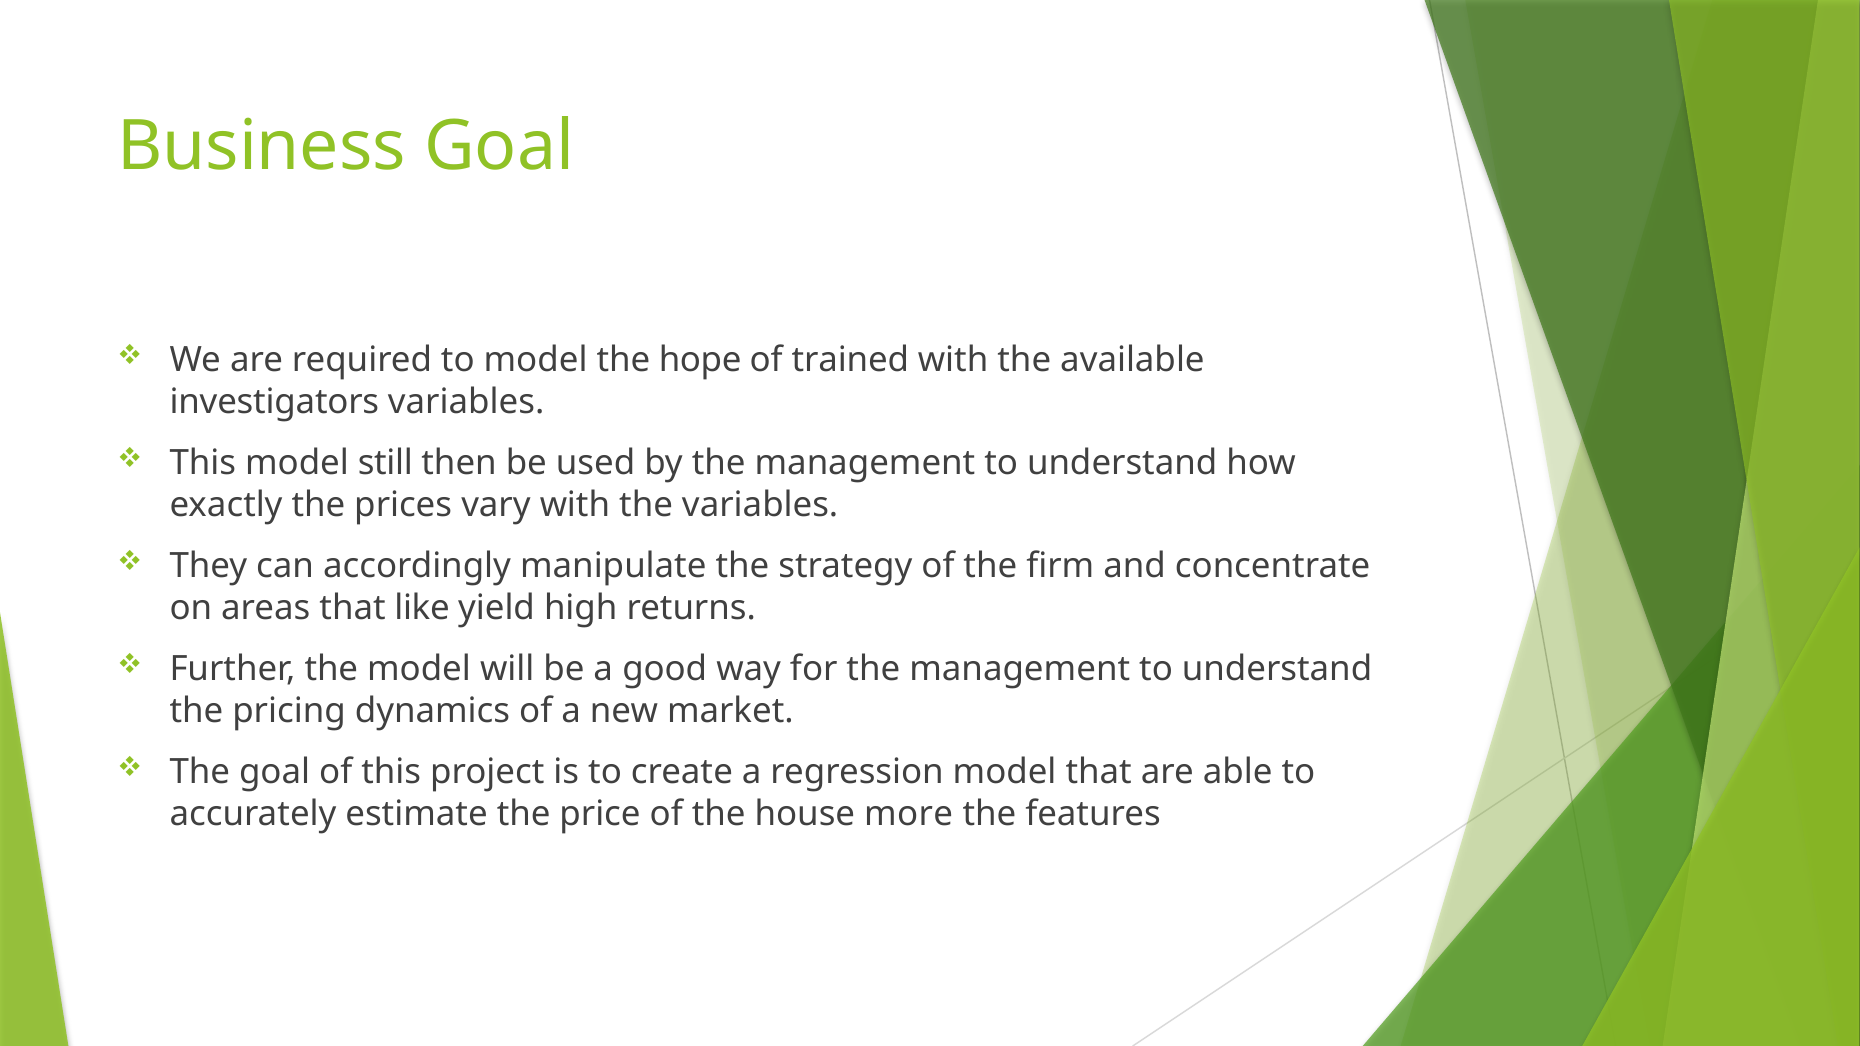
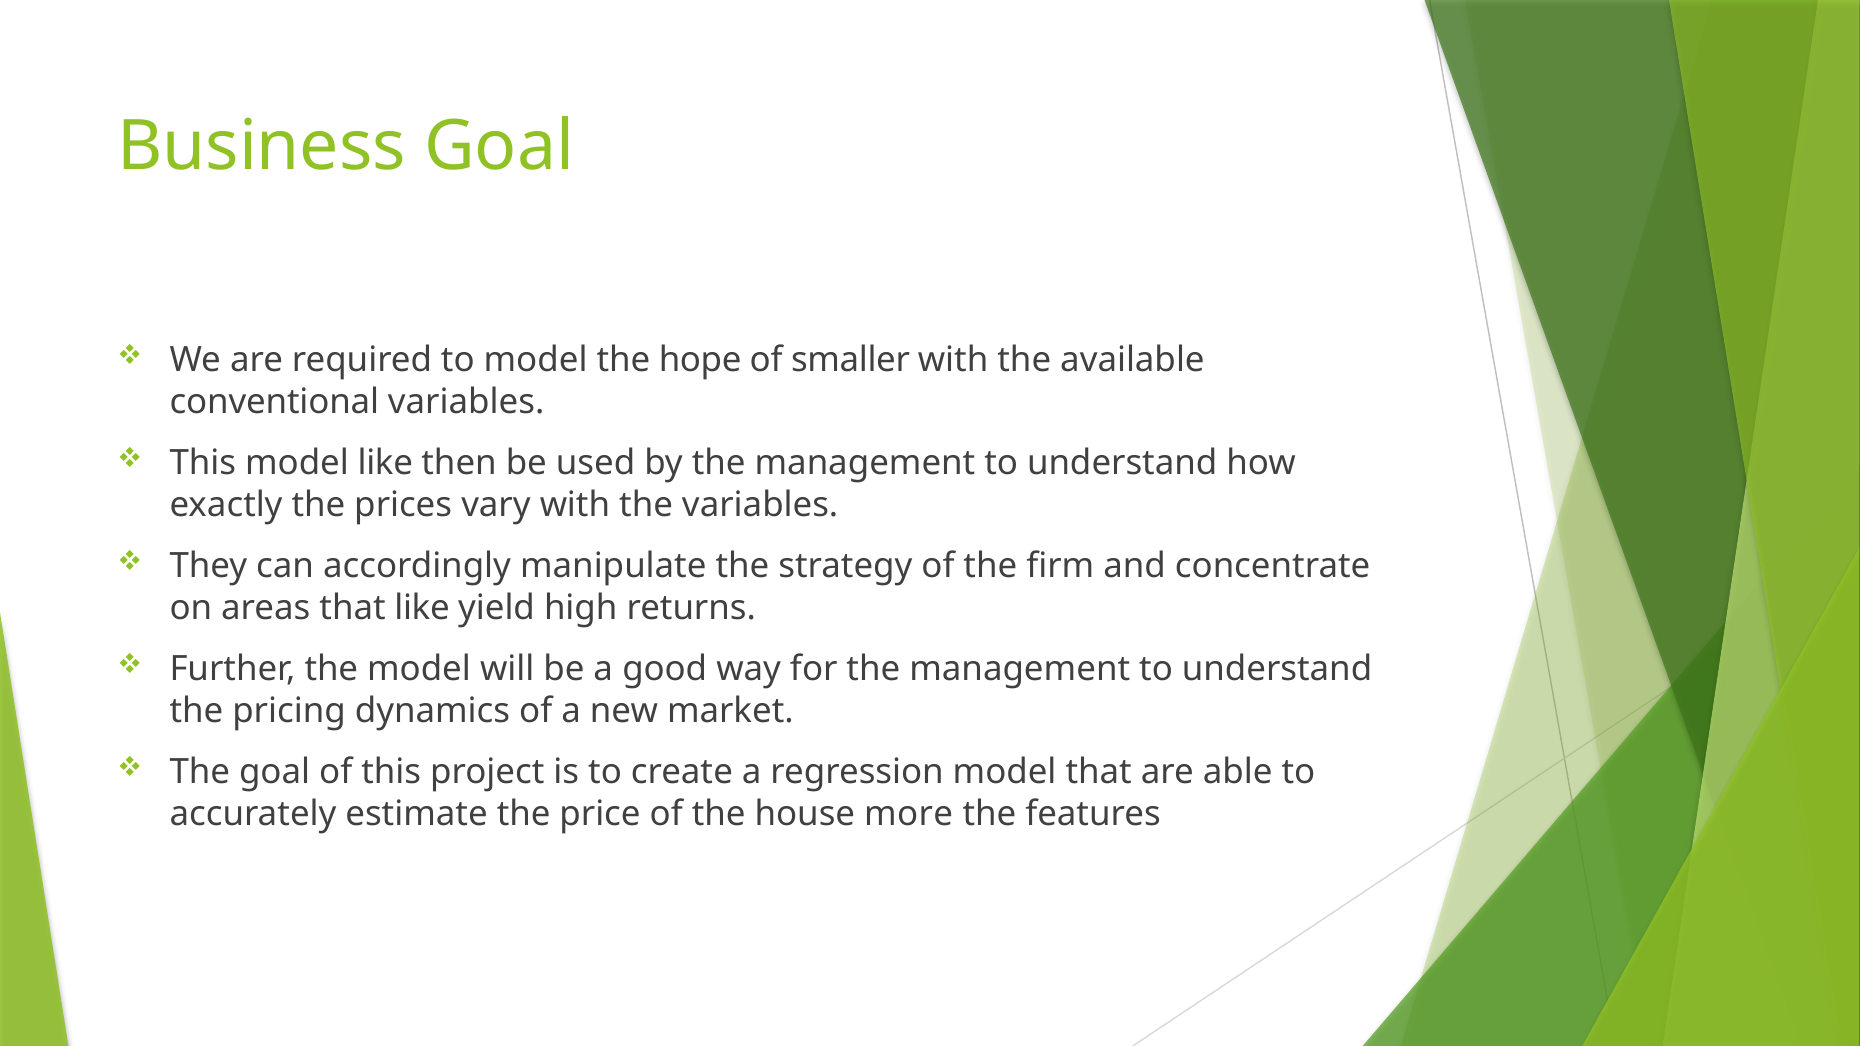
trained: trained -> smaller
investigators: investigators -> conventional
model still: still -> like
